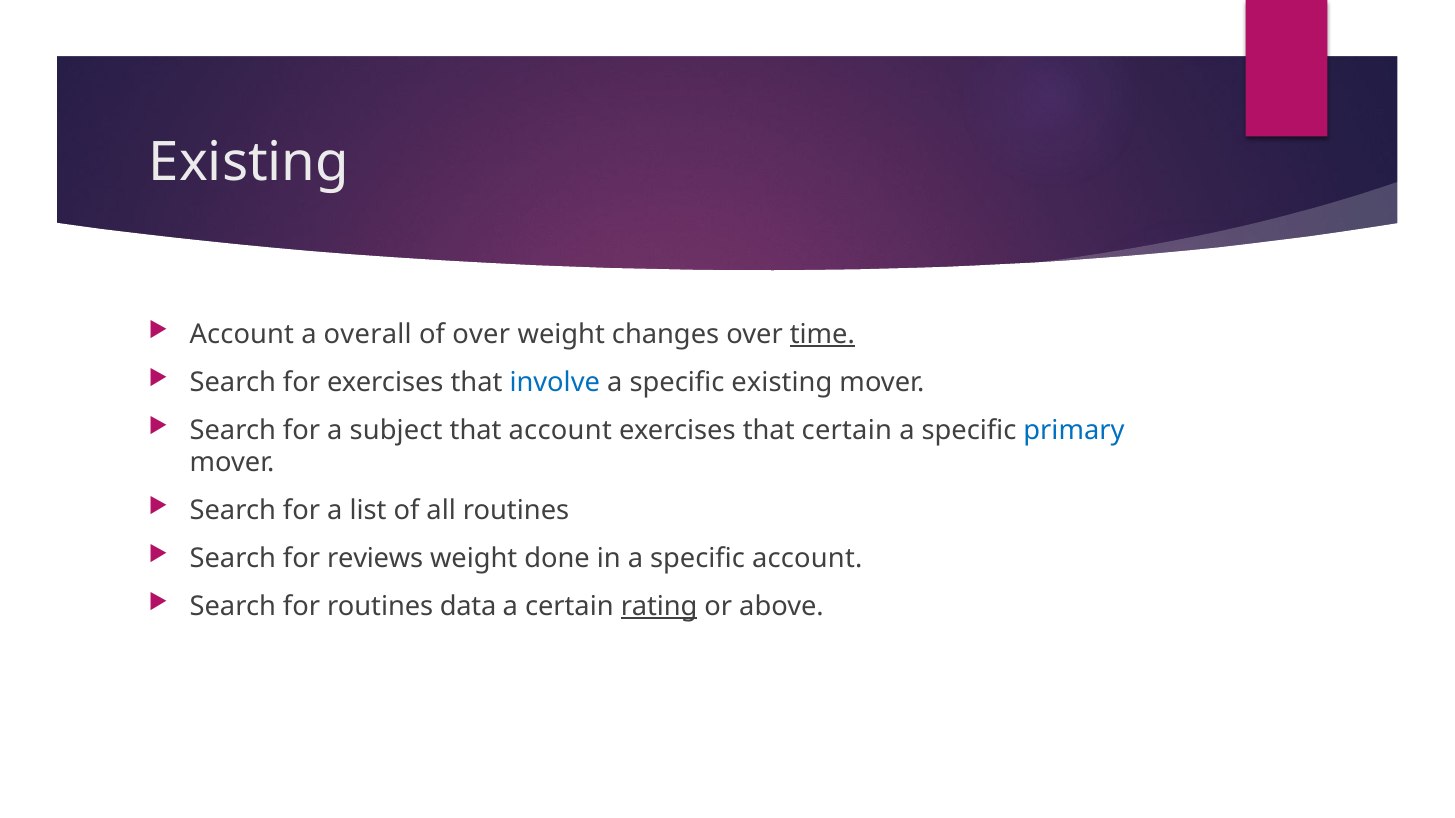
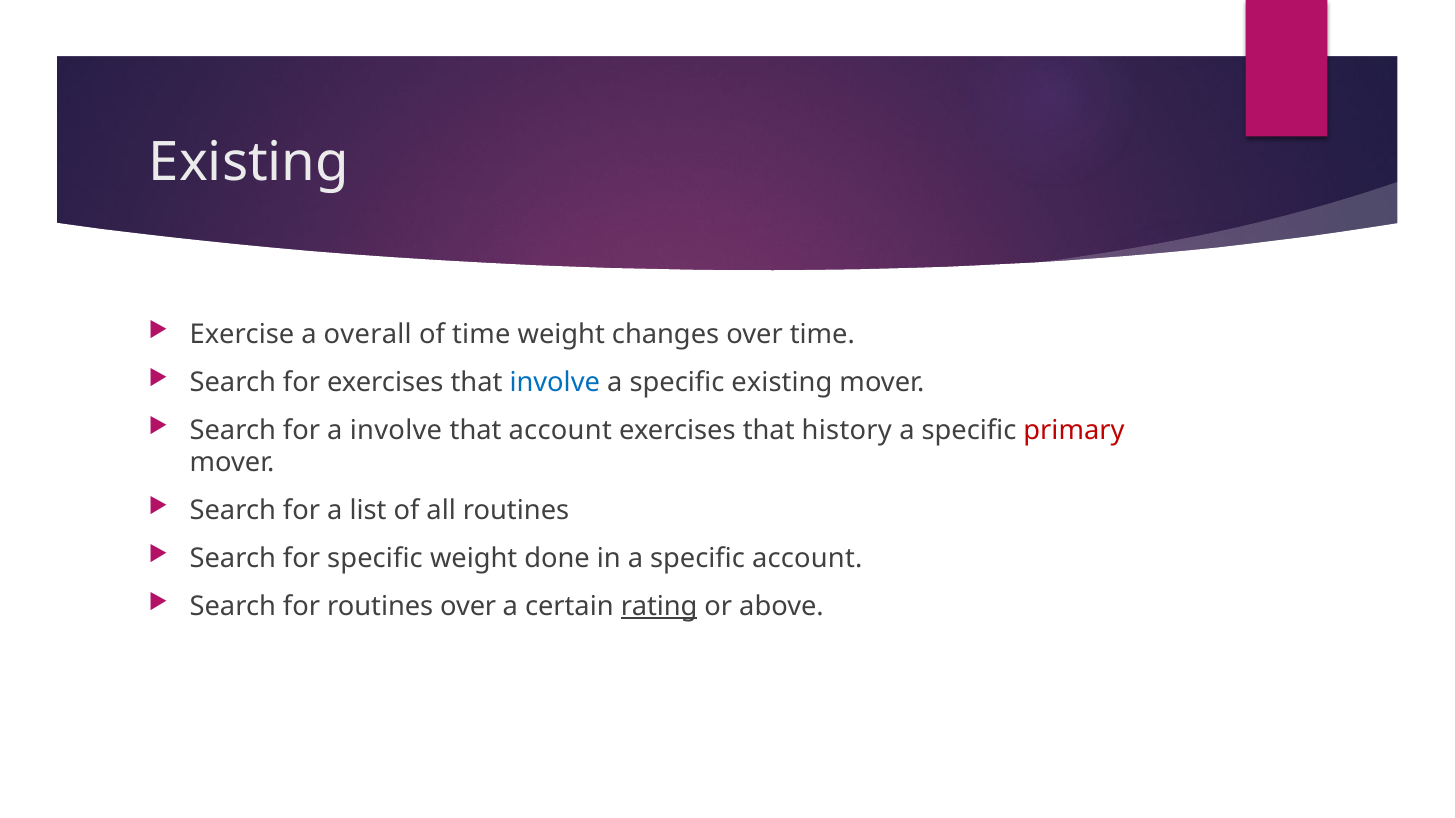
Account at (242, 334): Account -> Exercise
of over: over -> time
time at (822, 334) underline: present -> none
a subject: subject -> involve
that certain: certain -> history
primary colour: blue -> red
for reviews: reviews -> specific
routines data: data -> over
